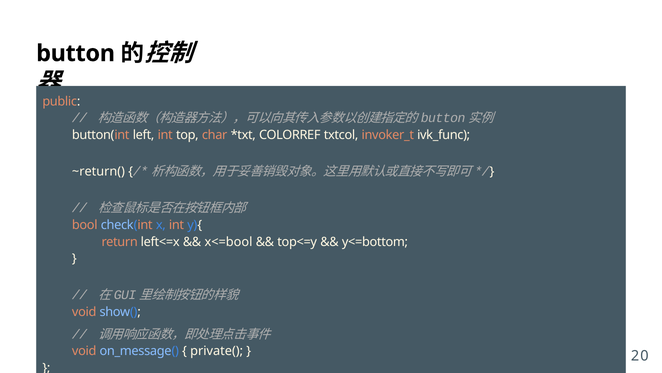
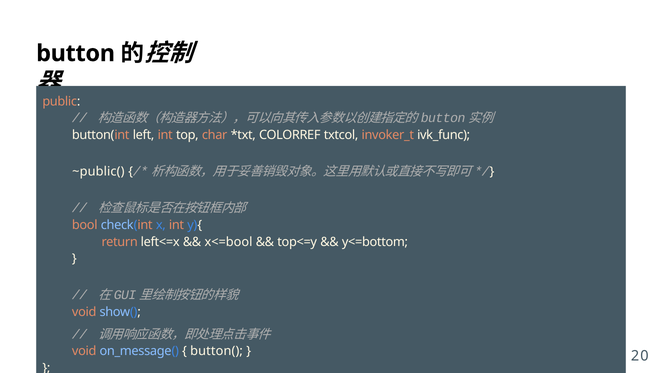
~return(: ~return( -> ~public(
private(: private( -> button(
